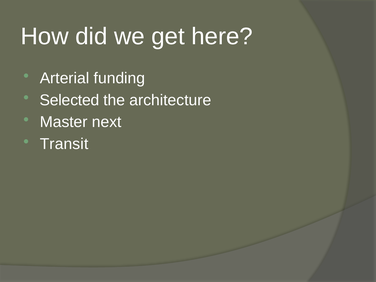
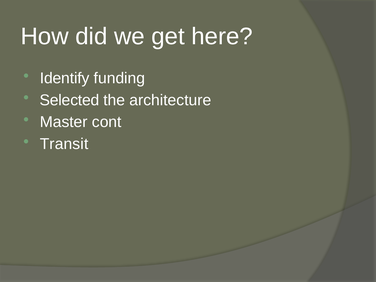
Arterial: Arterial -> Identify
next: next -> cont
